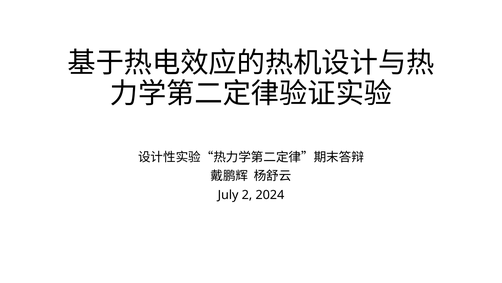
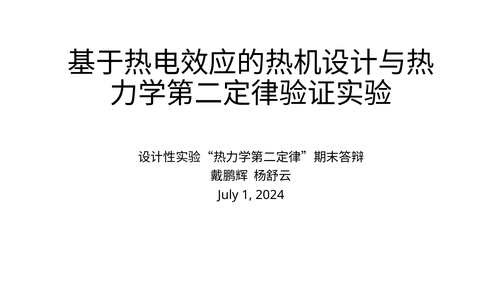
2: 2 -> 1
